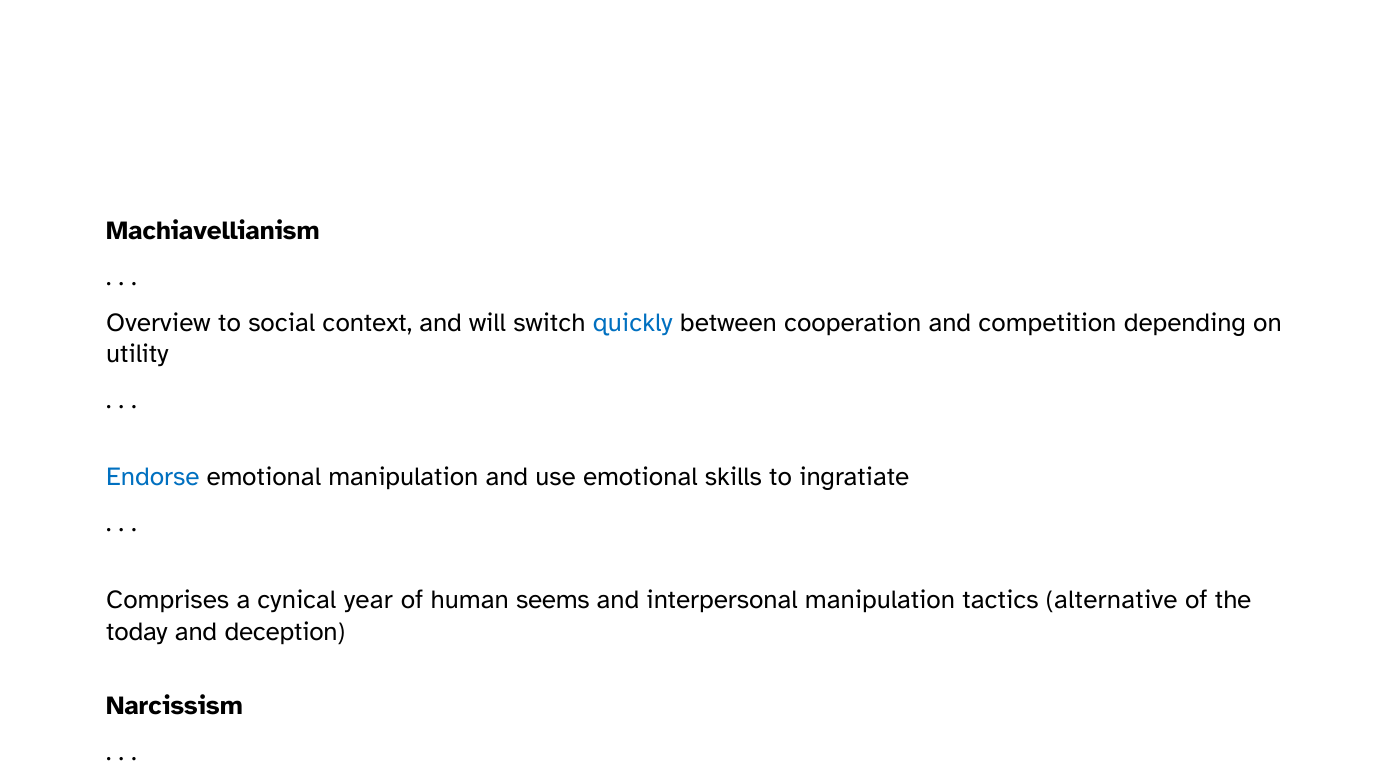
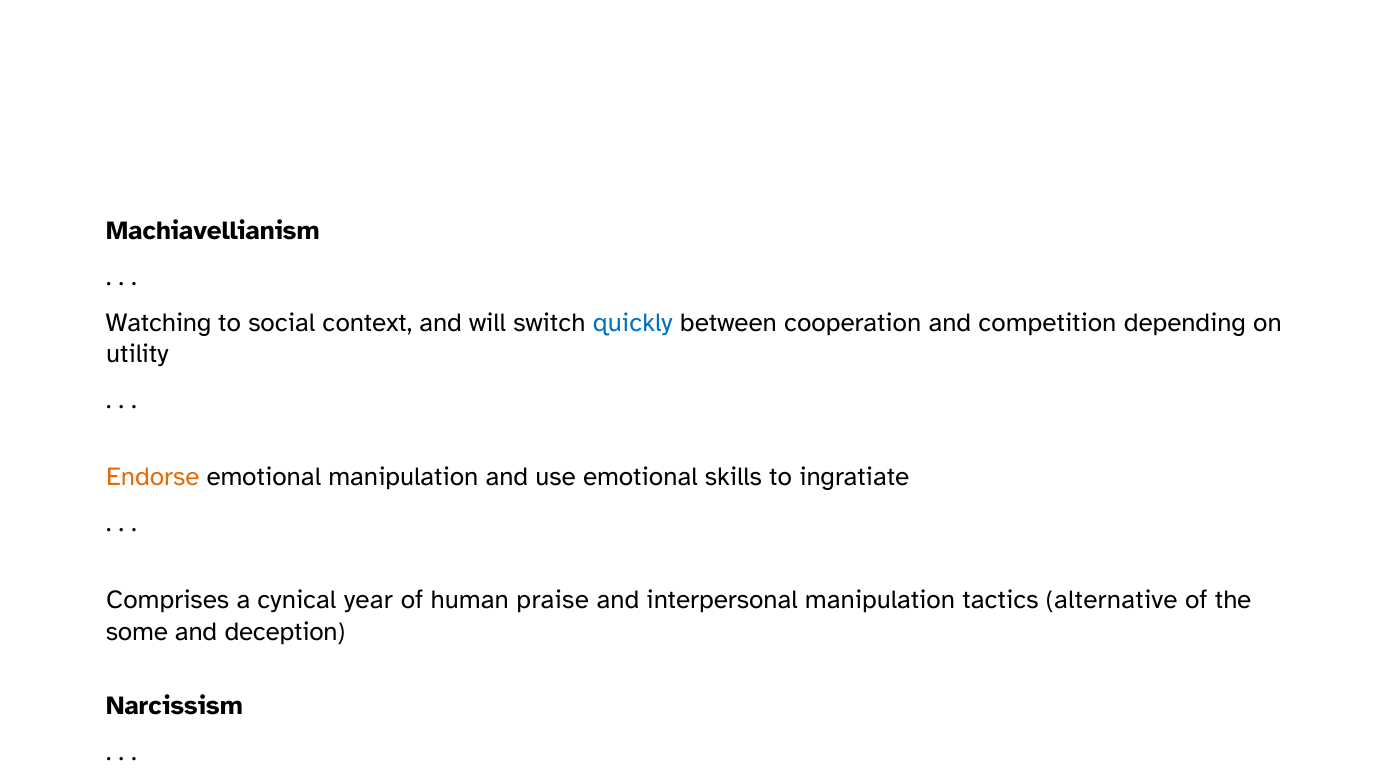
Overview at (158, 323): Overview -> Watching
Endorse colour: blue -> orange
human seems: seems -> praise
today: today -> some
